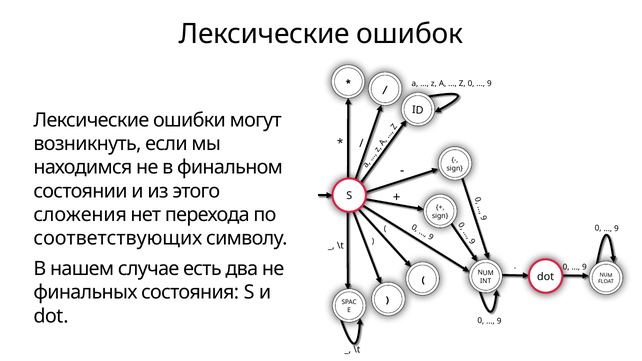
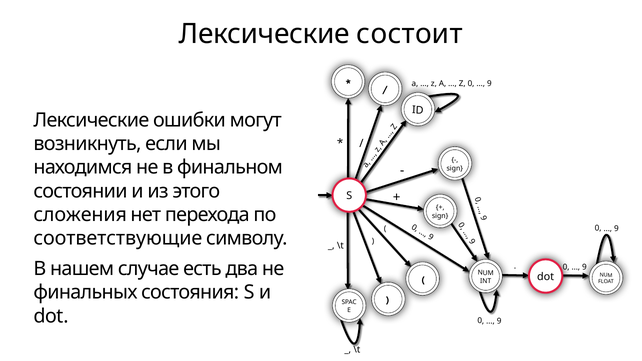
ошибок: ошибок -> состоит
соответствующих: соответствующих -> соответствующие
